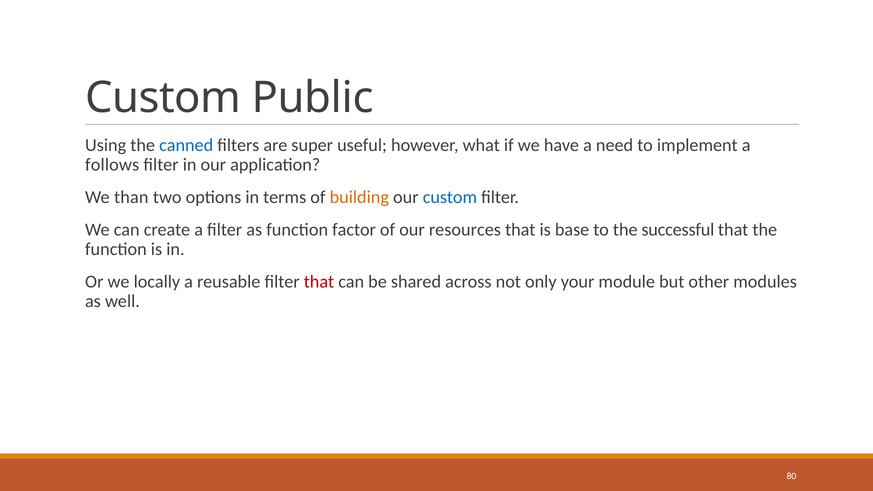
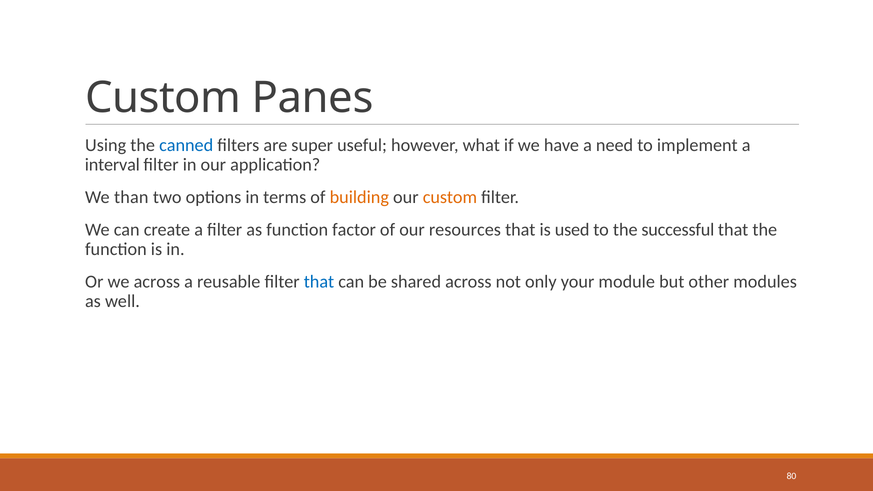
Public: Public -> Panes
follows: follows -> interval
custom at (450, 197) colour: blue -> orange
base: base -> used
we locally: locally -> across
that at (319, 282) colour: red -> blue
